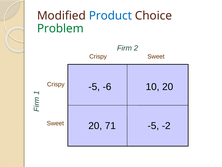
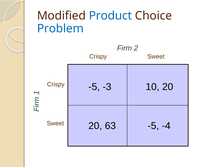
Problem colour: green -> blue
-6: -6 -> -3
71: 71 -> 63
-2: -2 -> -4
